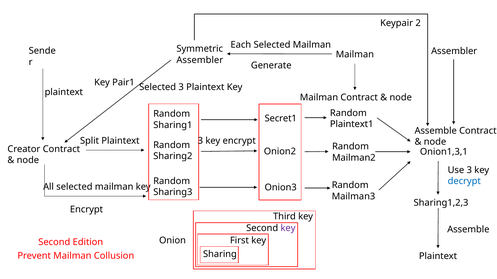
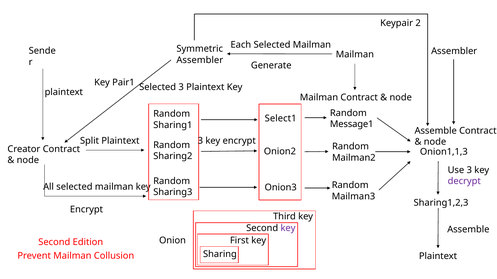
Secret1: Secret1 -> Select1
Plaintext1: Plaintext1 -> Message1
Onion1,3,1: Onion1,3,1 -> Onion1,1,3
decrypt colour: blue -> purple
